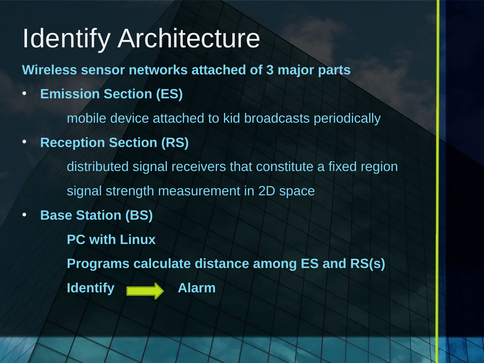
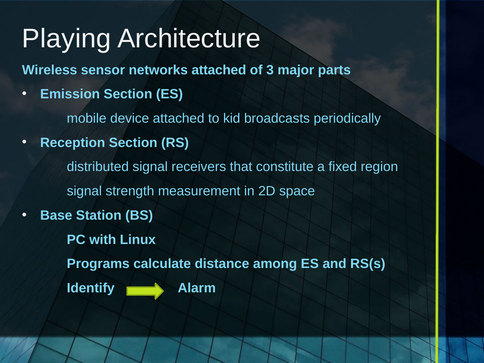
Identify at (67, 39): Identify -> Playing
